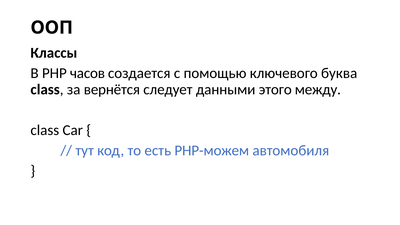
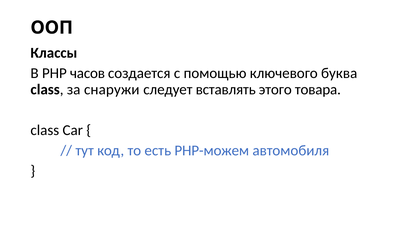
вернётся: вернётся -> снаружи
данными: данными -> вставлять
между: между -> товара
